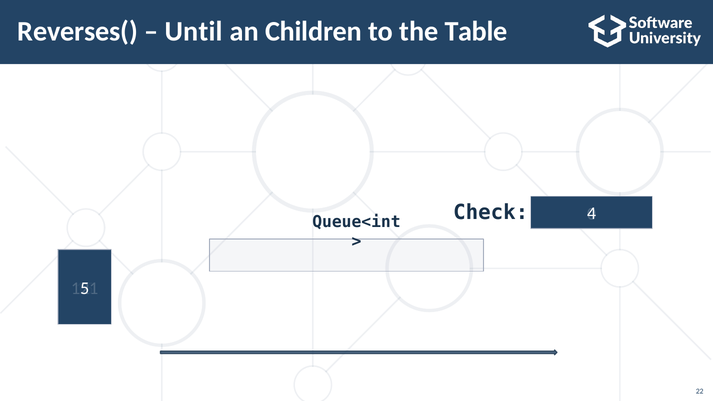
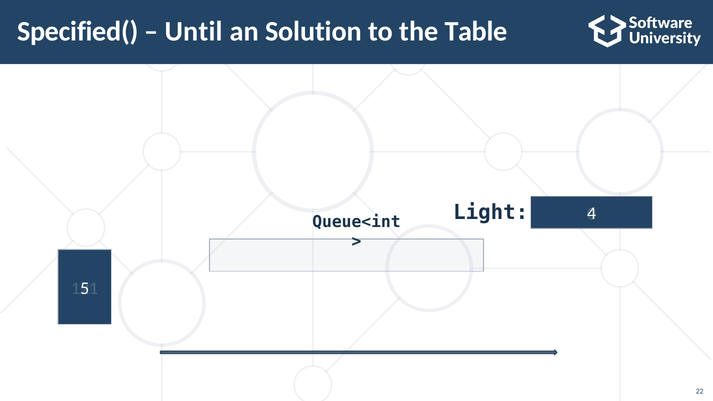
Reverses(: Reverses( -> Specified(
Children: Children -> Solution
Check: Check -> Light
